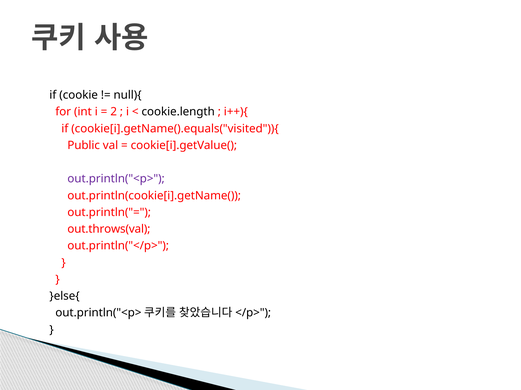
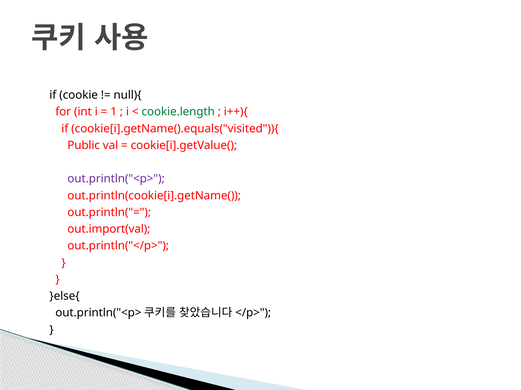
2: 2 -> 1
cookie.length colour: black -> green
out.throws(val: out.throws(val -> out.import(val
